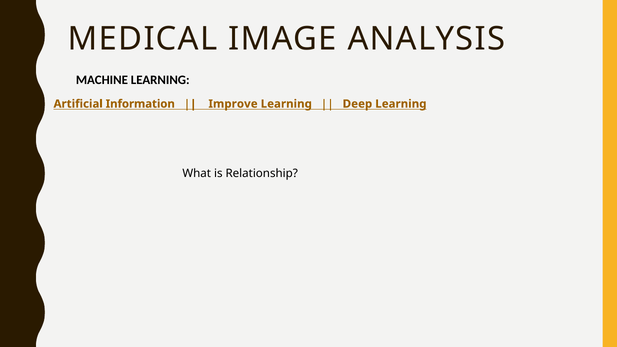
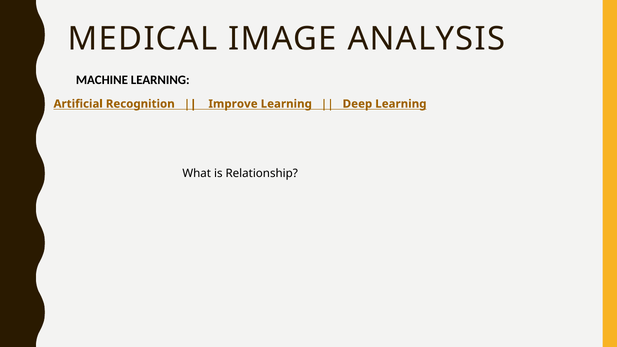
Information: Information -> Recognition
